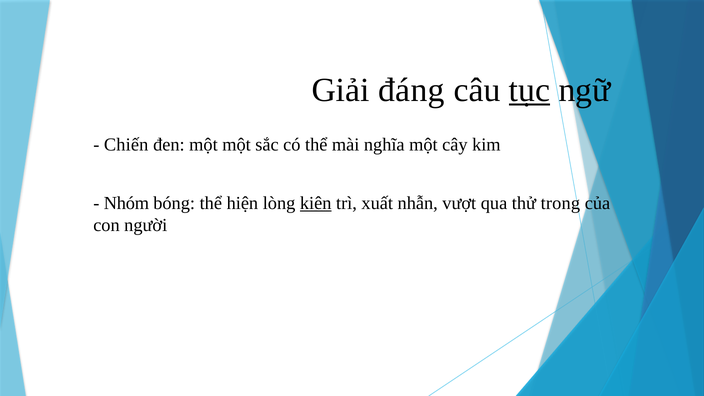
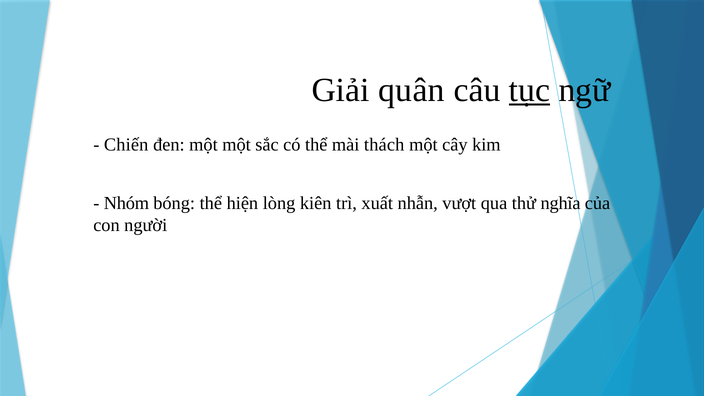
đáng: đáng -> quân
nghĩa: nghĩa -> thách
kiên underline: present -> none
trong: trong -> nghĩa
